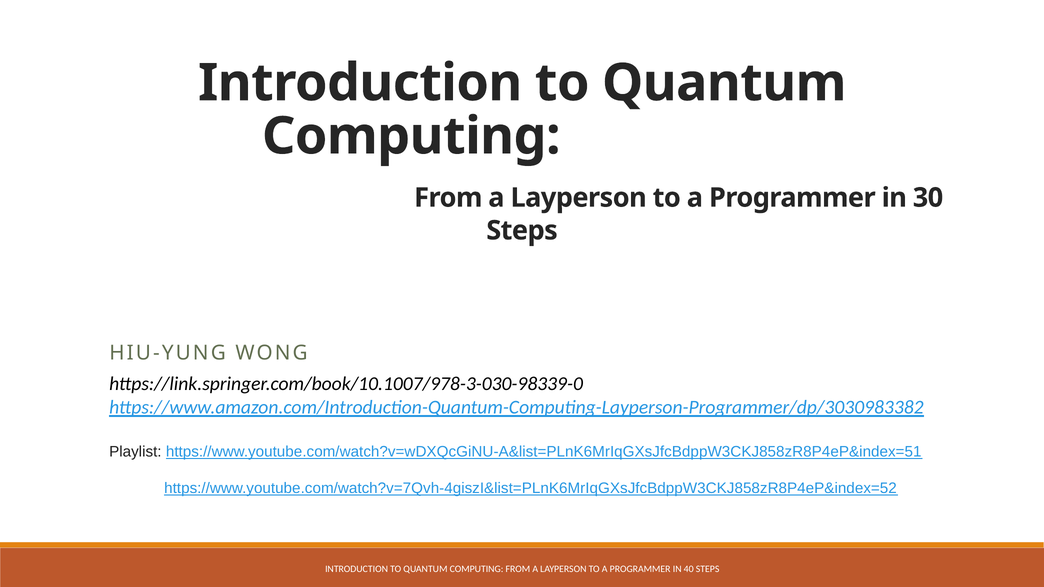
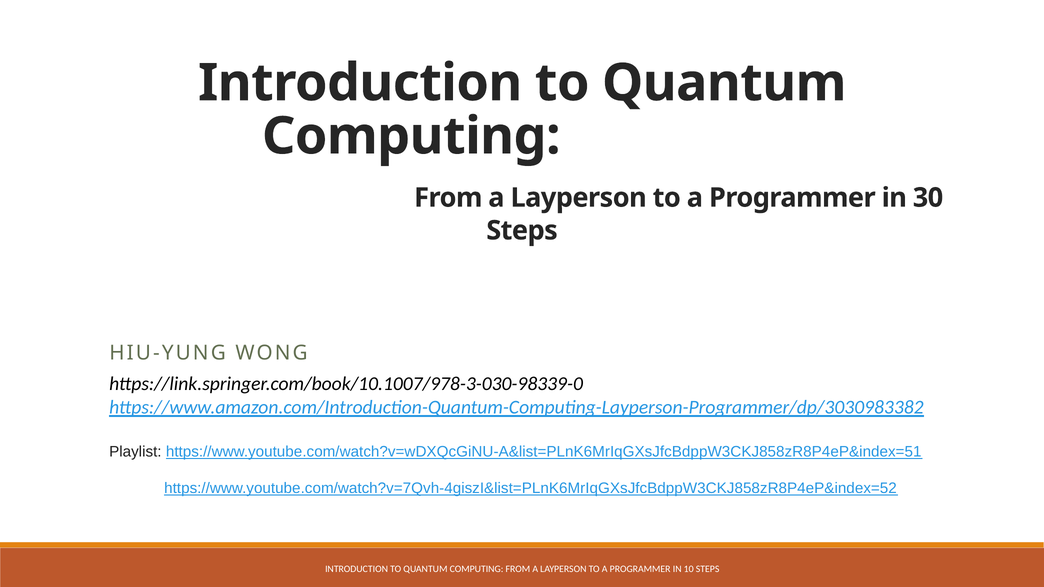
40: 40 -> 10
